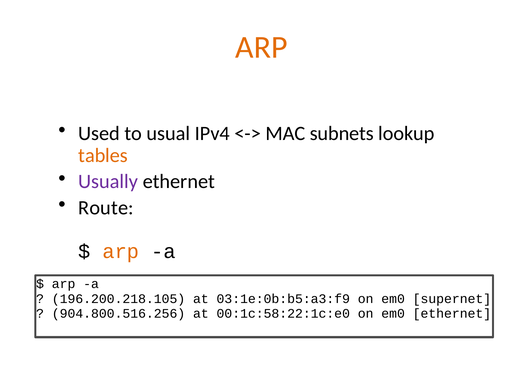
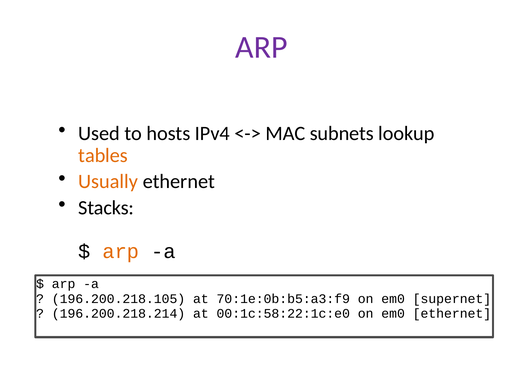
ARP at (261, 47) colour: orange -> purple
usual: usual -> hosts
Usually colour: purple -> orange
Route: Route -> Stacks
03:1e:0b:b5:a3:f9: 03:1e:0b:b5:a3:f9 -> 70:1e:0b:b5:a3:f9
904.800.516.256: 904.800.516.256 -> 196.200.218.214
